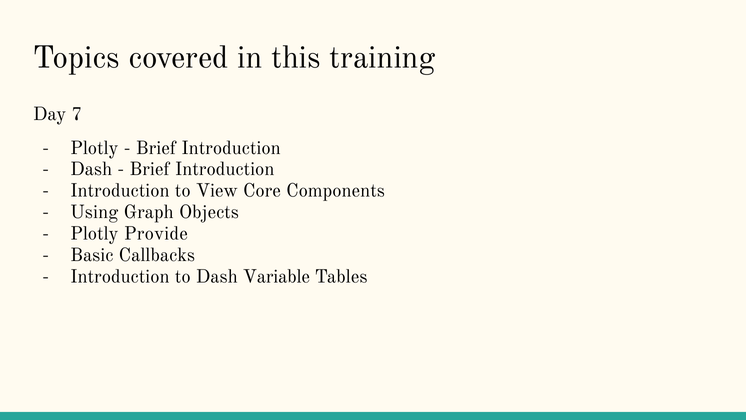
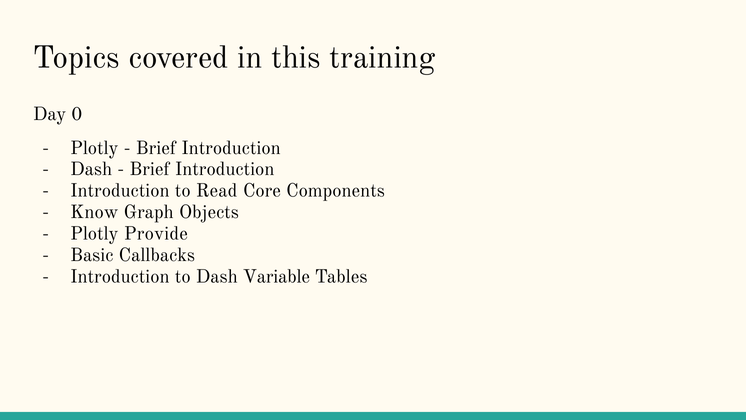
7: 7 -> 0
View: View -> Read
Using: Using -> Know
